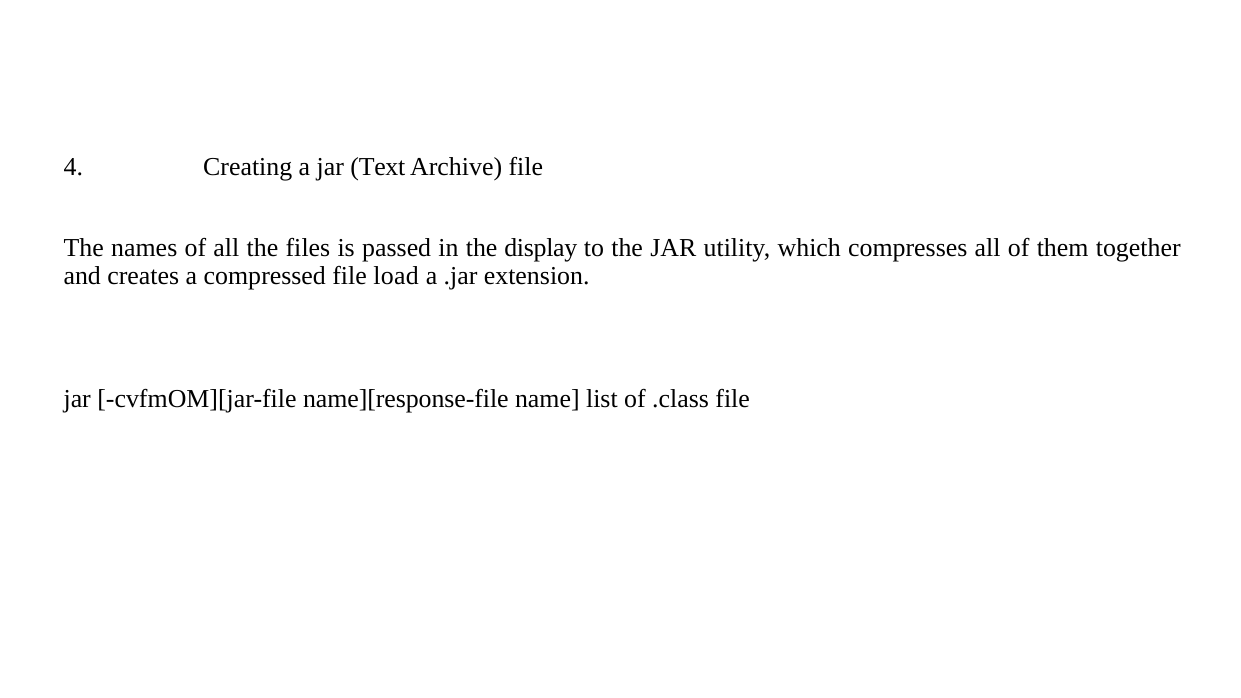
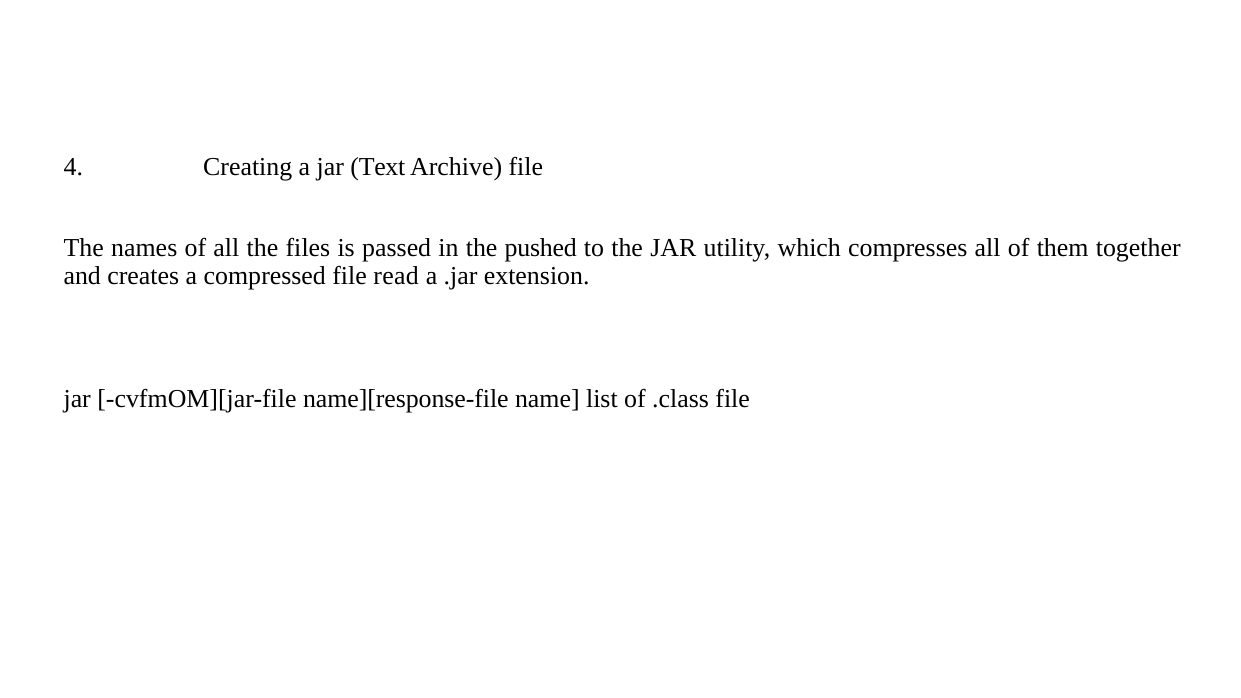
display: display -> pushed
load: load -> read
